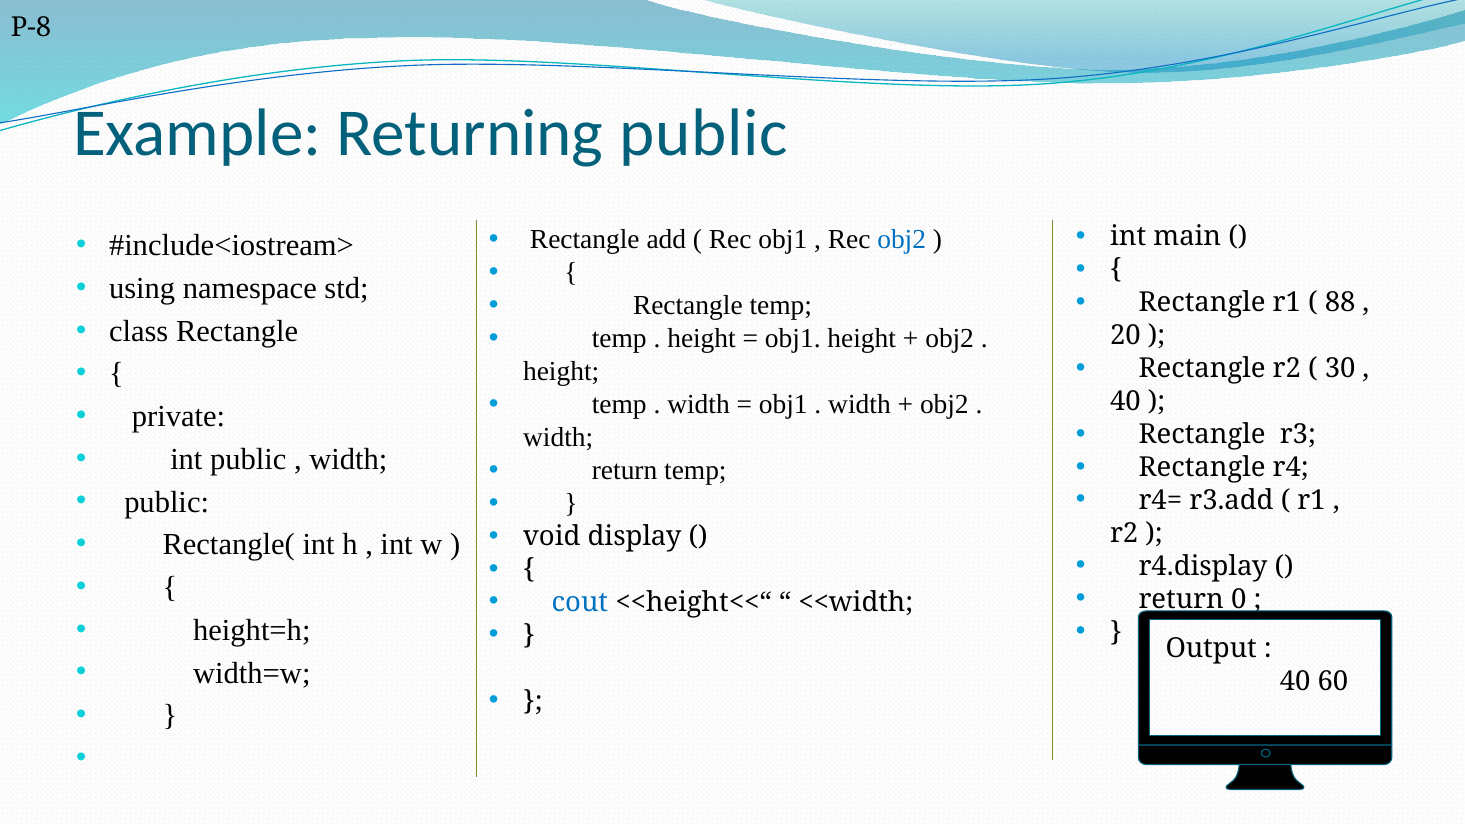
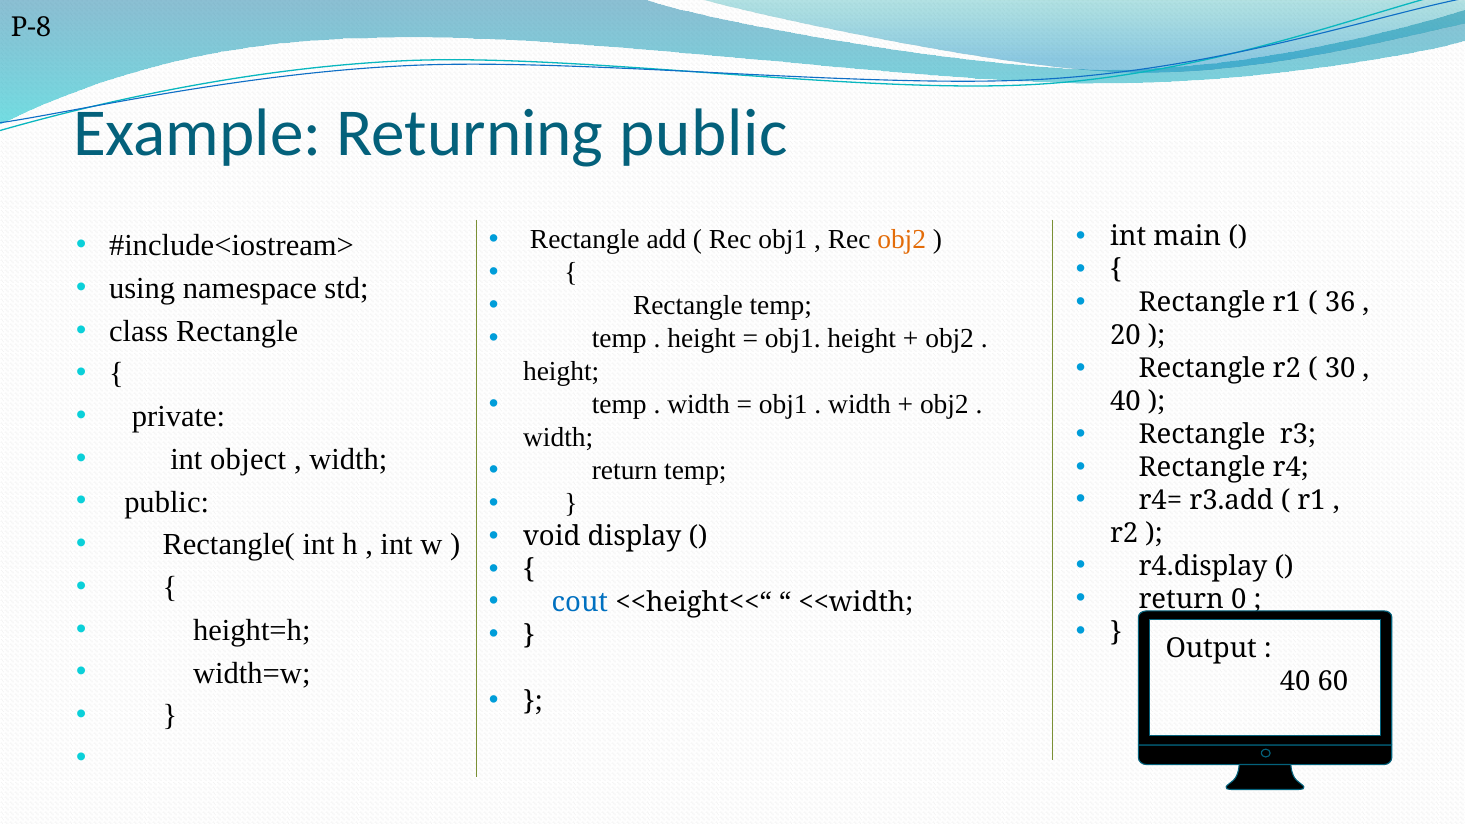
obj2 at (902, 240) colour: blue -> orange
88: 88 -> 36
int public: public -> object
